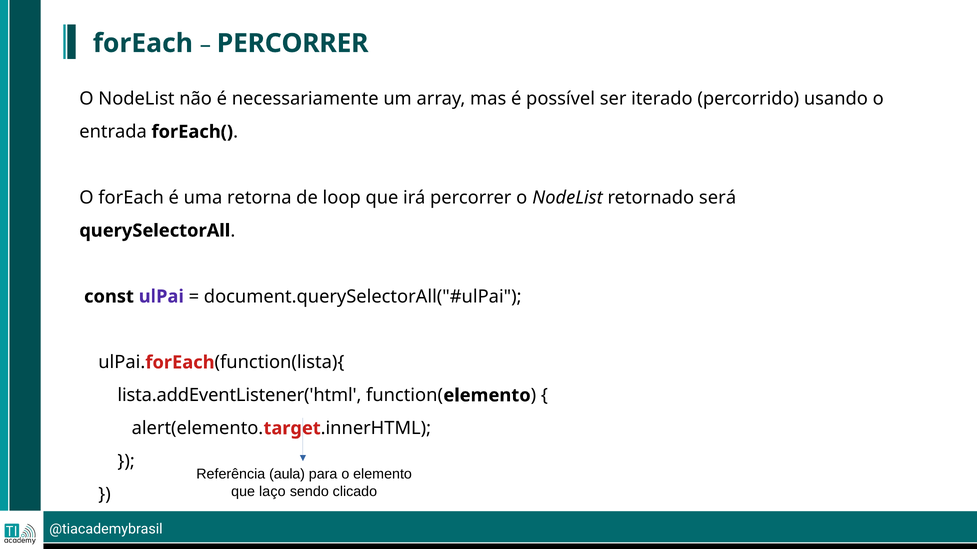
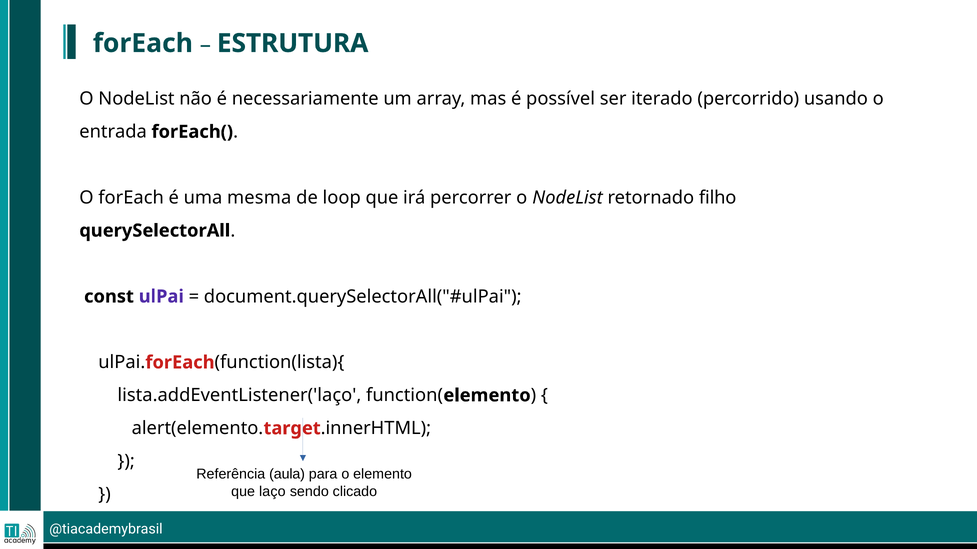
PERCORRER at (293, 43): PERCORRER -> ESTRUTURA
retorna: retorna -> mesma
será: será -> filho
lista.addEventListener('html: lista.addEventListener('html -> lista.addEventListener('laço
